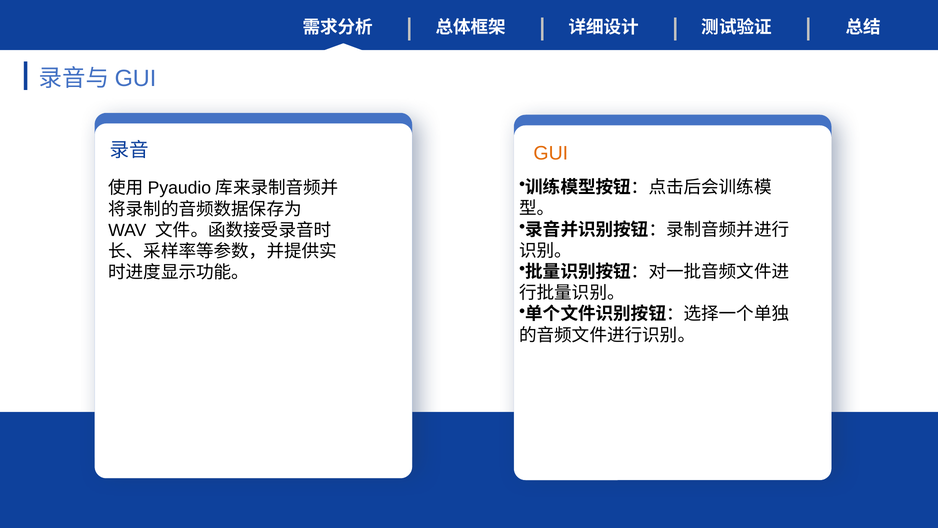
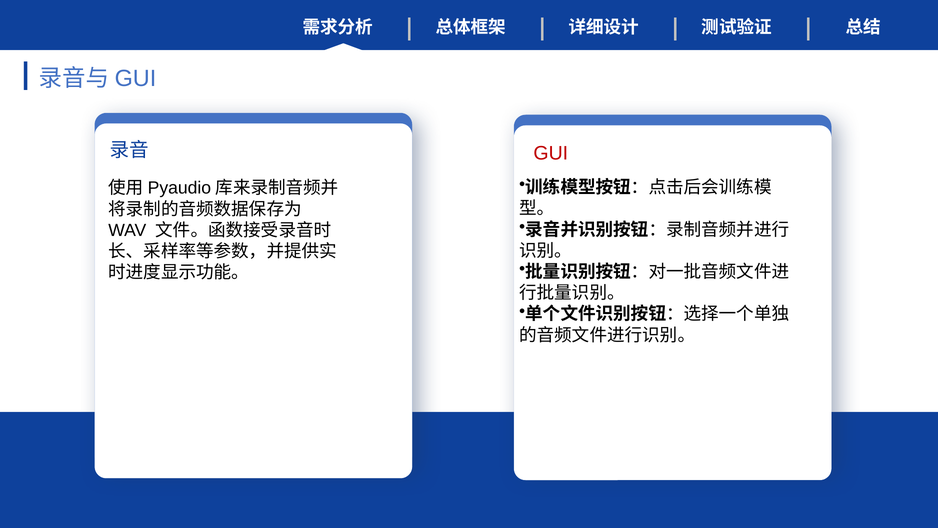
GUI colour: orange -> red
